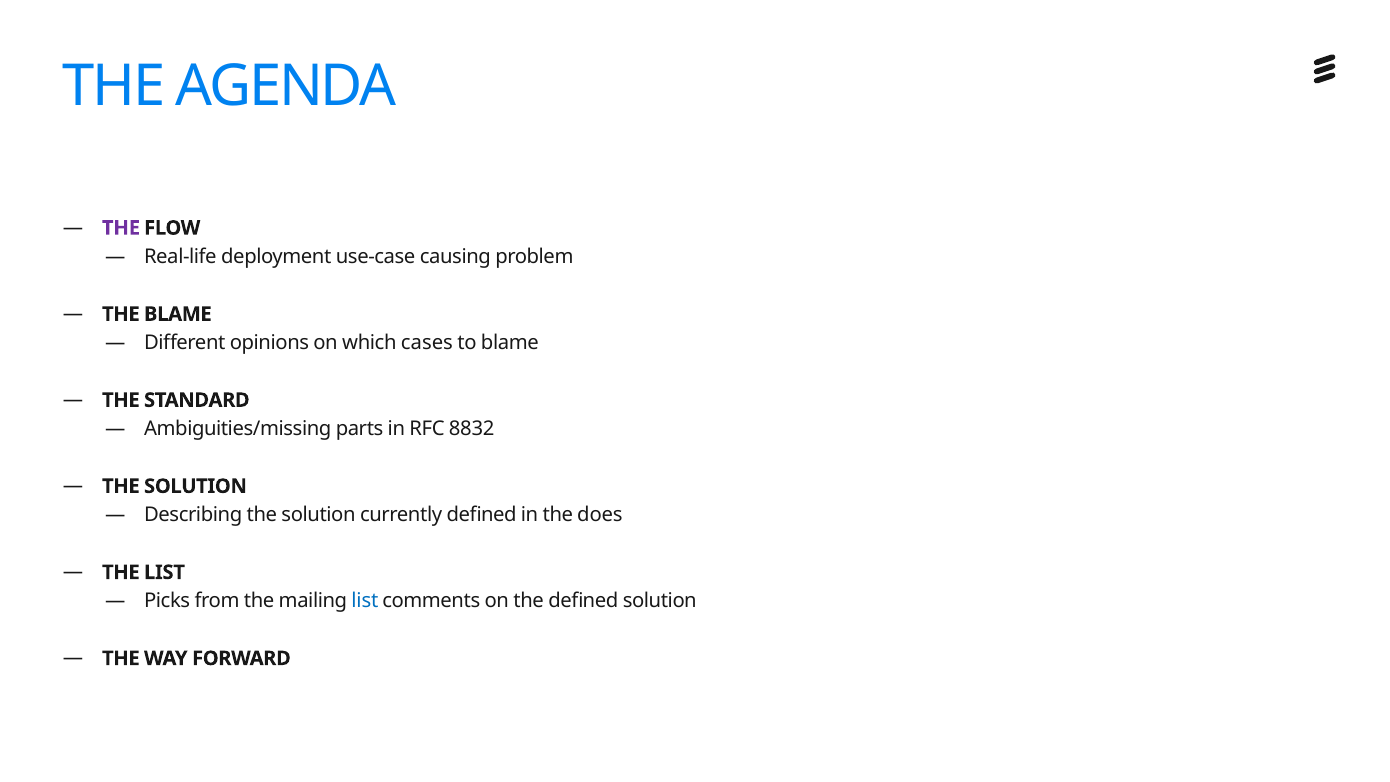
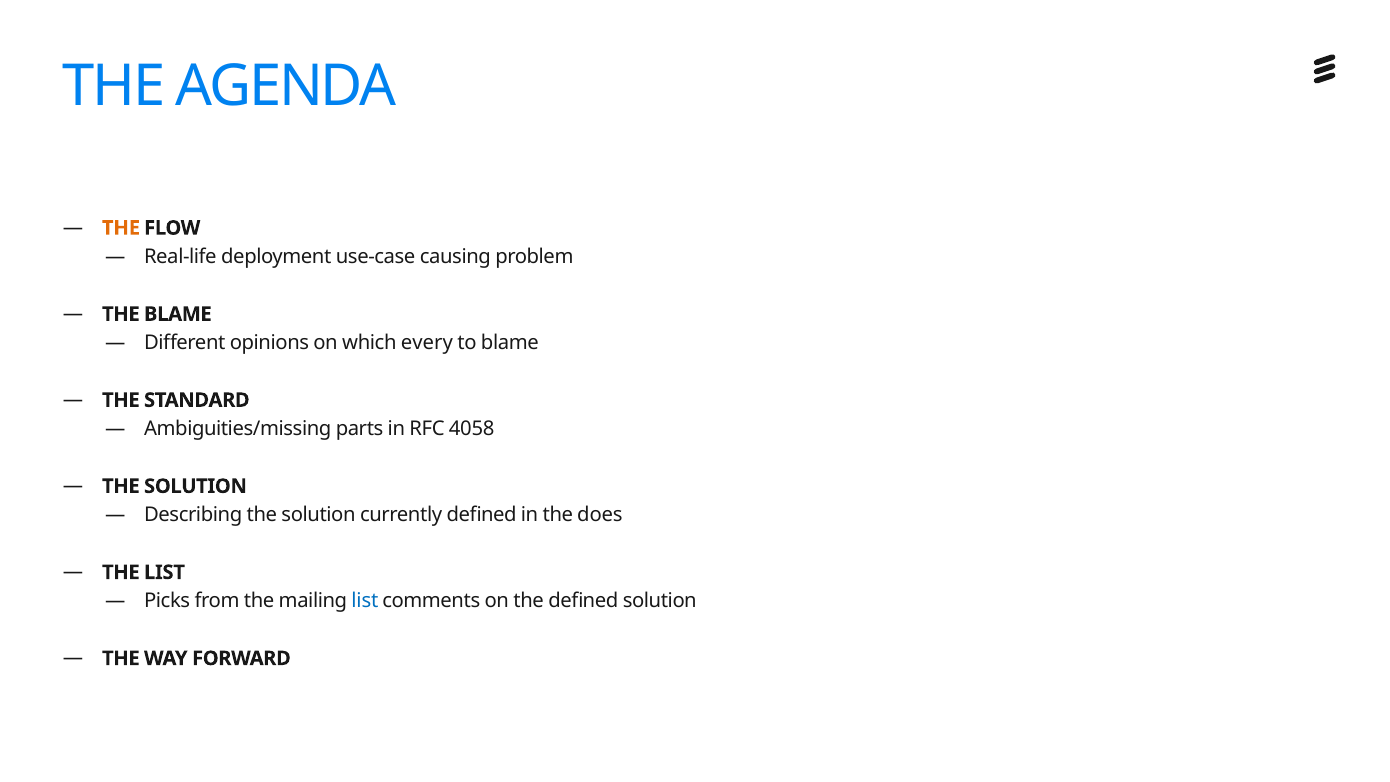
THE at (121, 228) colour: purple -> orange
cases: cases -> every
8832: 8832 -> 4058
